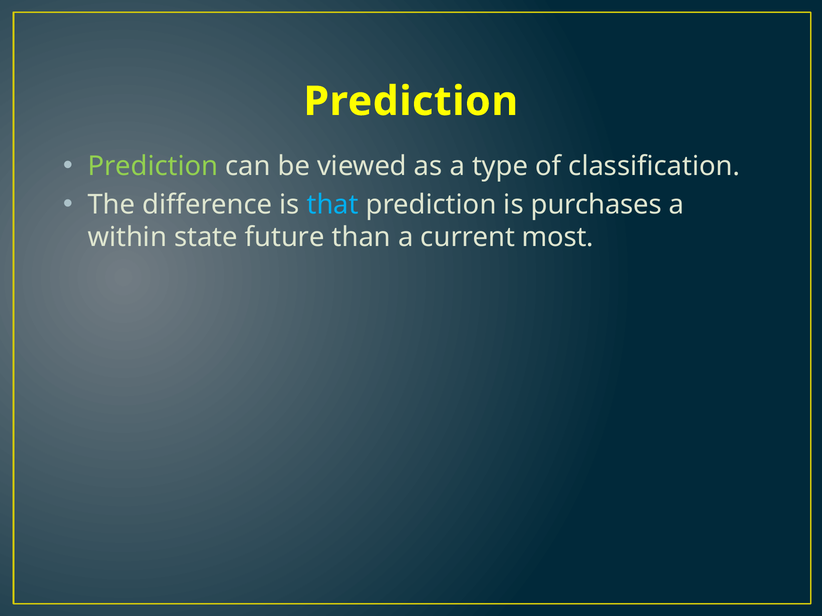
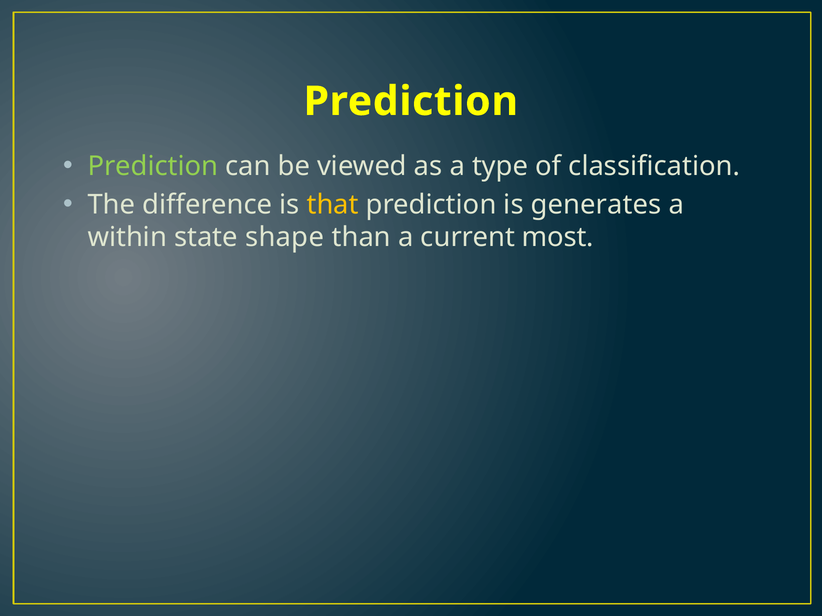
that colour: light blue -> yellow
purchases: purchases -> generates
future: future -> shape
